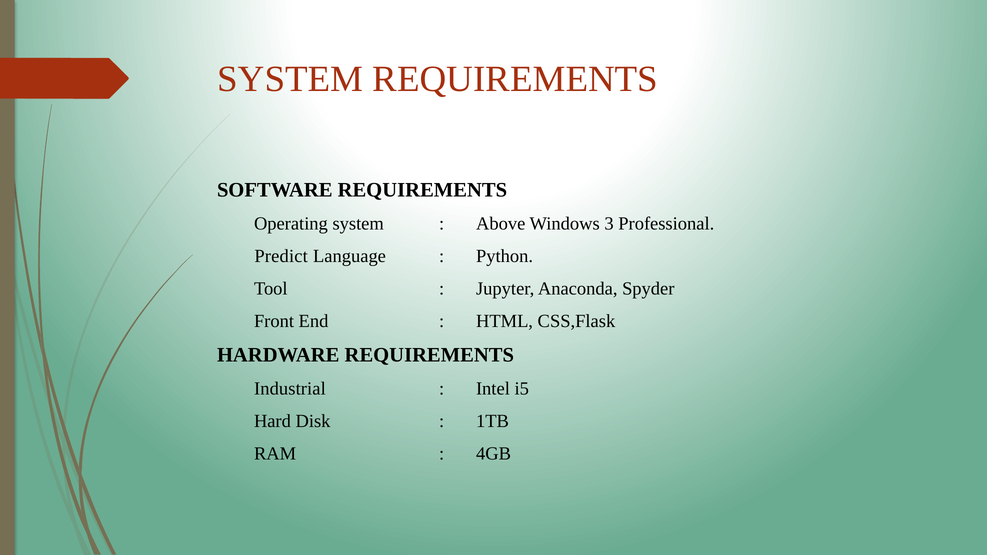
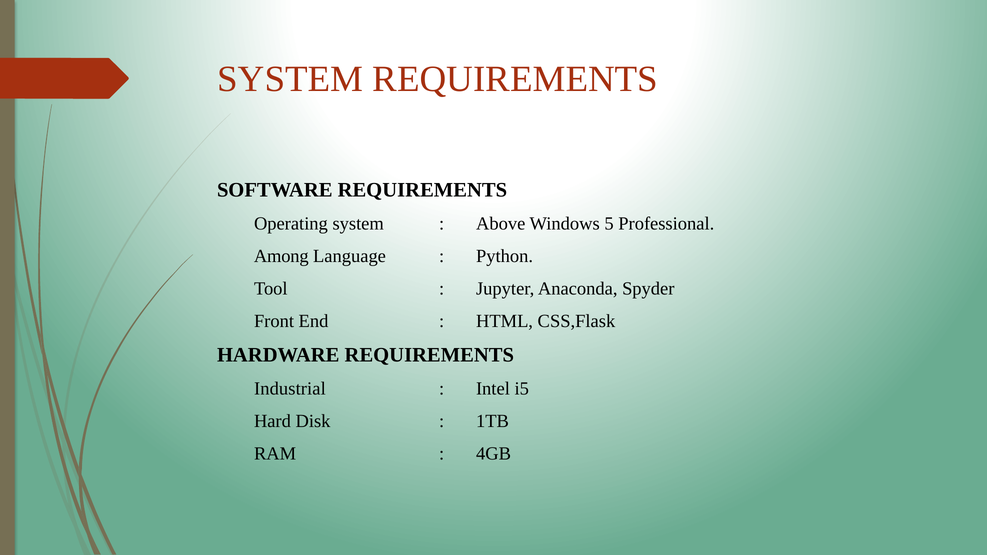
3: 3 -> 5
Predict: Predict -> Among
